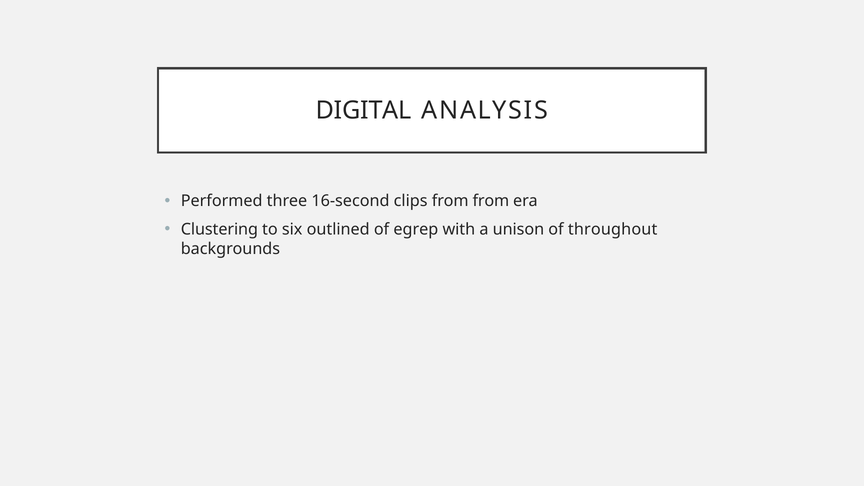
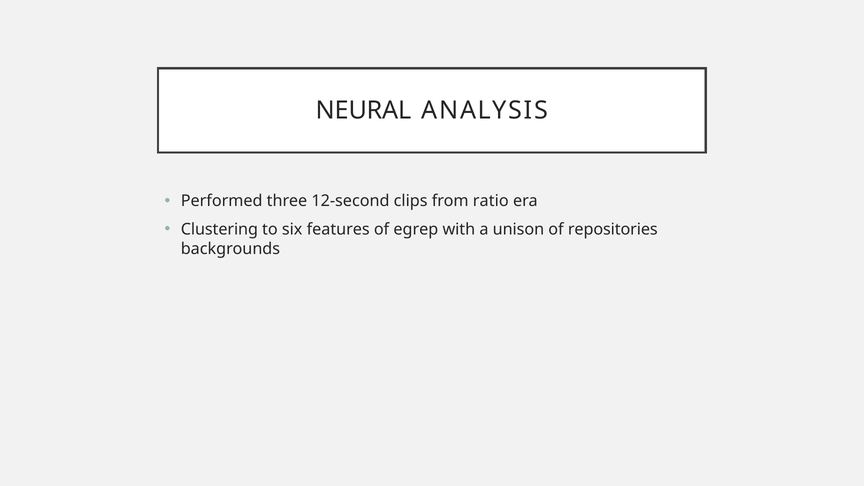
DIGITAL: DIGITAL -> NEURAL
16-second: 16-second -> 12-second
from from: from -> ratio
outlined: outlined -> features
throughout: throughout -> repositories
